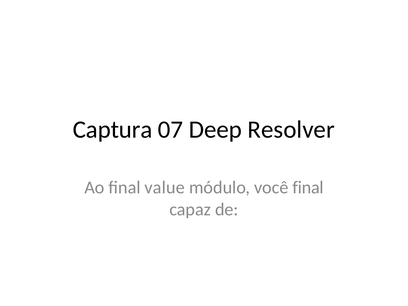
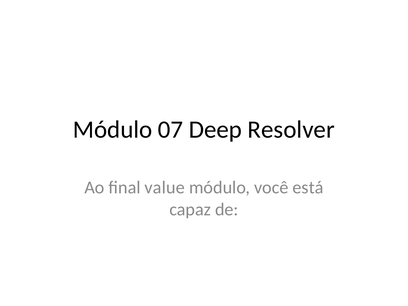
Captura at (113, 130): Captura -> Módulo
você final: final -> está
